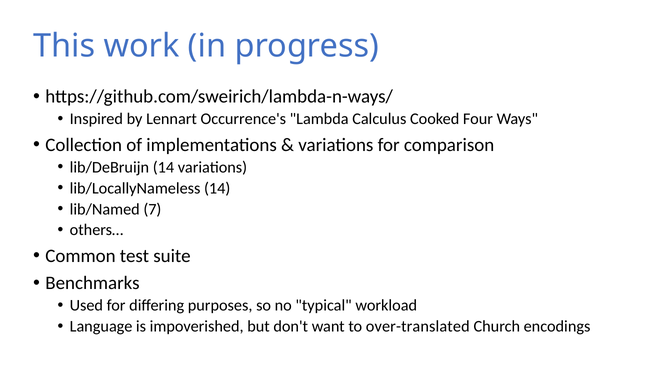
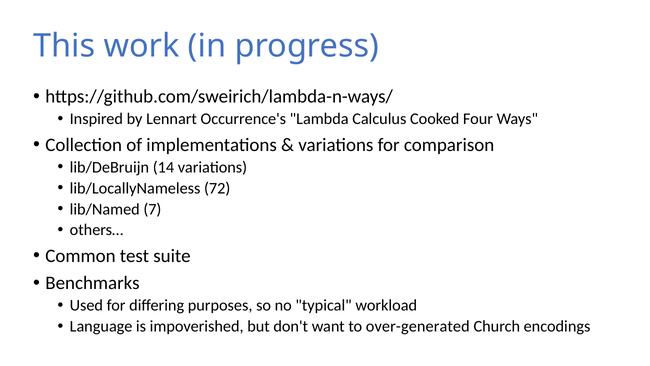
lib/LocallyNameless 14: 14 -> 72
over-translated: over-translated -> over-generated
